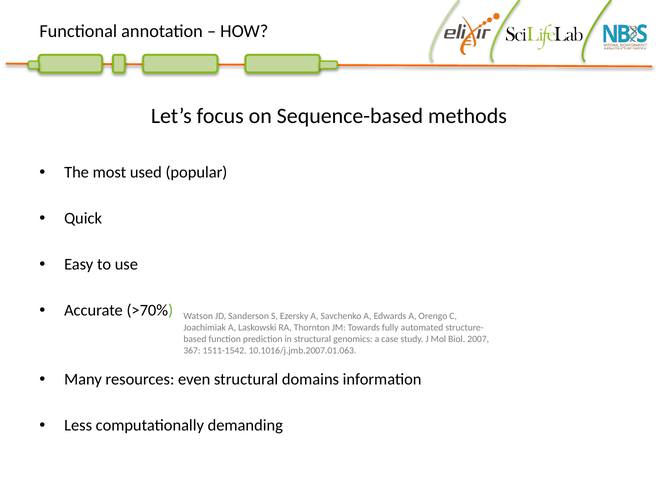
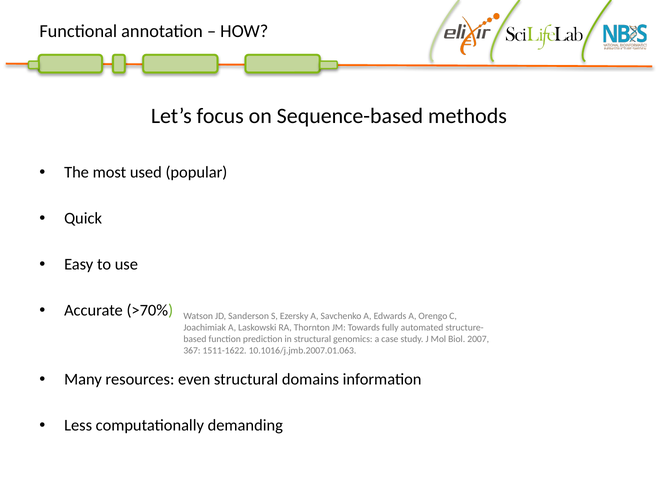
1511-1542: 1511-1542 -> 1511-1622
